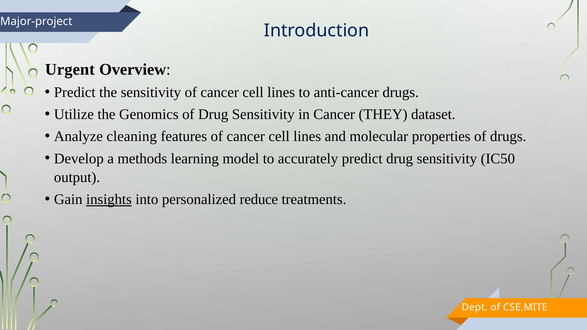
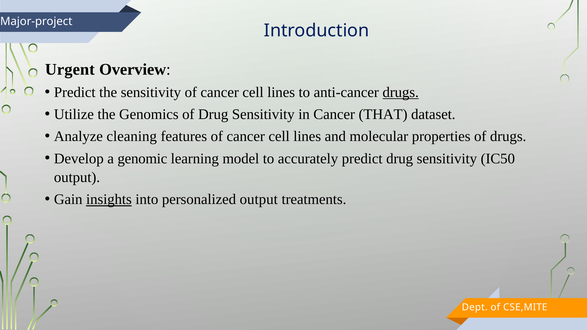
drugs at (401, 92) underline: none -> present
THEY: THEY -> THAT
methods: methods -> genomic
personalized reduce: reduce -> output
